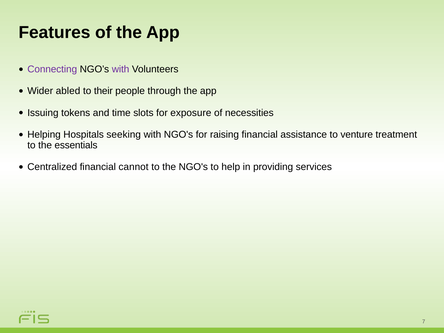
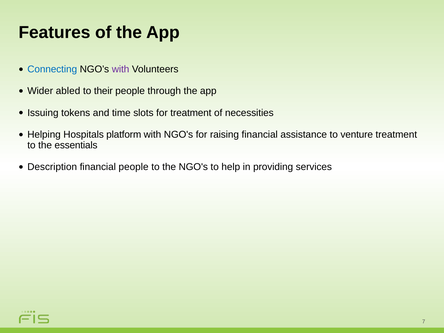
Connecting colour: purple -> blue
for exposure: exposure -> treatment
seeking: seeking -> platform
Centralized: Centralized -> Description
financial cannot: cannot -> people
